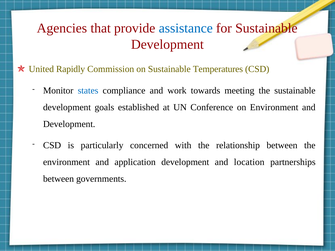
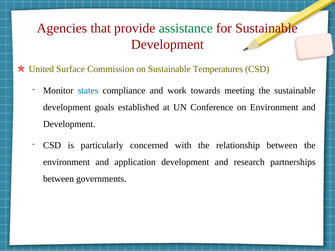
assistance colour: blue -> green
Rapidly: Rapidly -> Surface
location: location -> research
